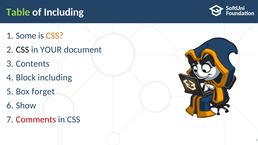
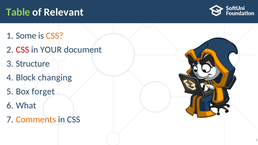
of Including: Including -> Relevant
CSS at (23, 50) colour: black -> red
Contents: Contents -> Structure
Block including: including -> changing
Show: Show -> What
Comments colour: red -> orange
